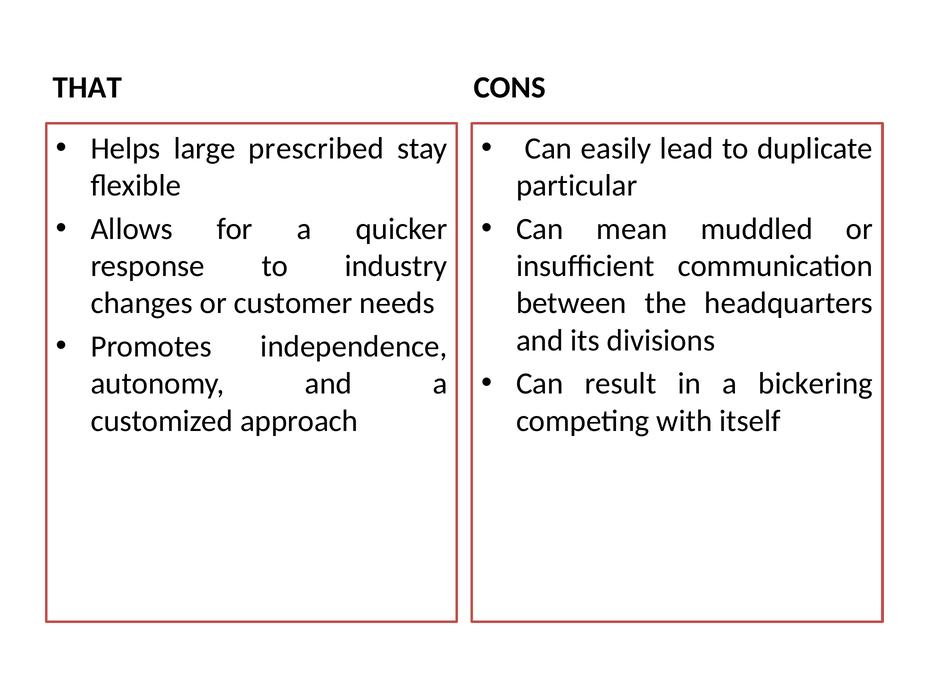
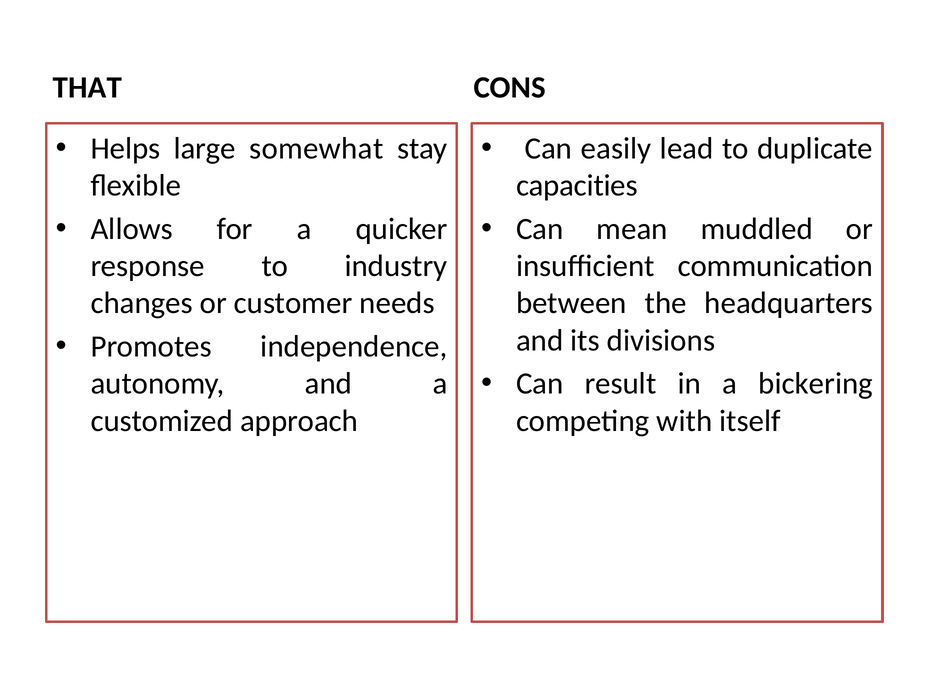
prescribed: prescribed -> somewhat
particular: particular -> capacities
